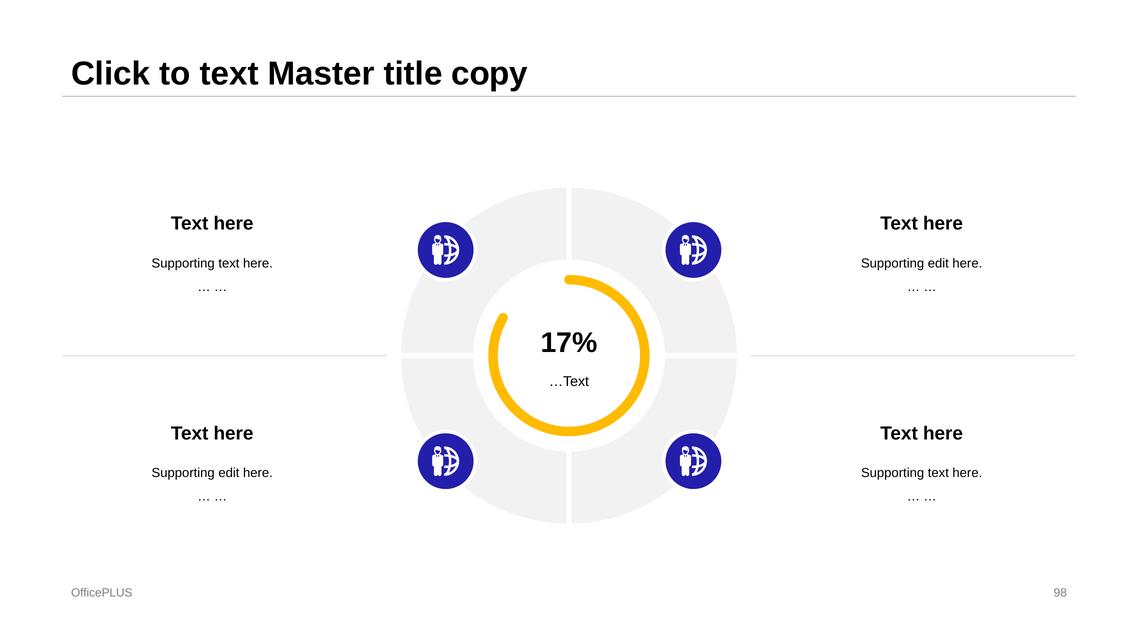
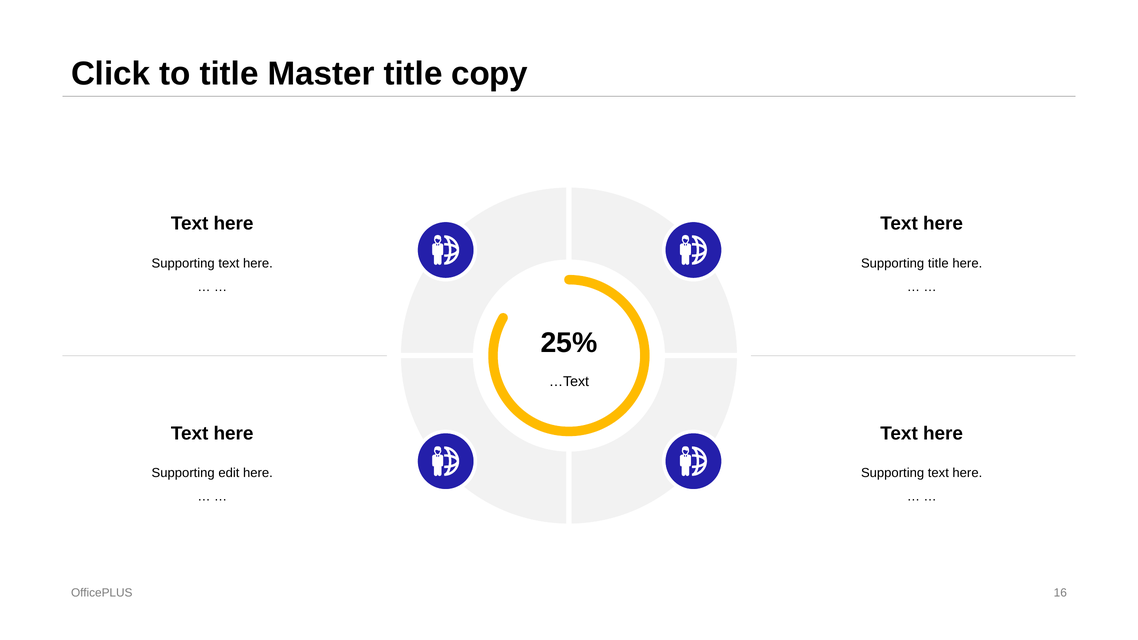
to text: text -> title
edit at (938, 263): edit -> title
17%: 17% -> 25%
98: 98 -> 16
